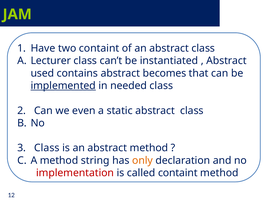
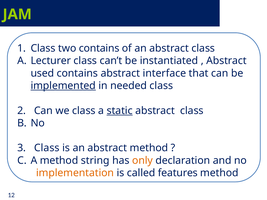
Have at (43, 48): Have -> Class
two containt: containt -> contains
becomes: becomes -> interface
we even: even -> class
static underline: none -> present
implementation colour: red -> orange
called containt: containt -> features
